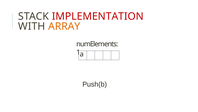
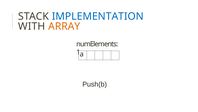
IMPLEMENTATION colour: red -> blue
